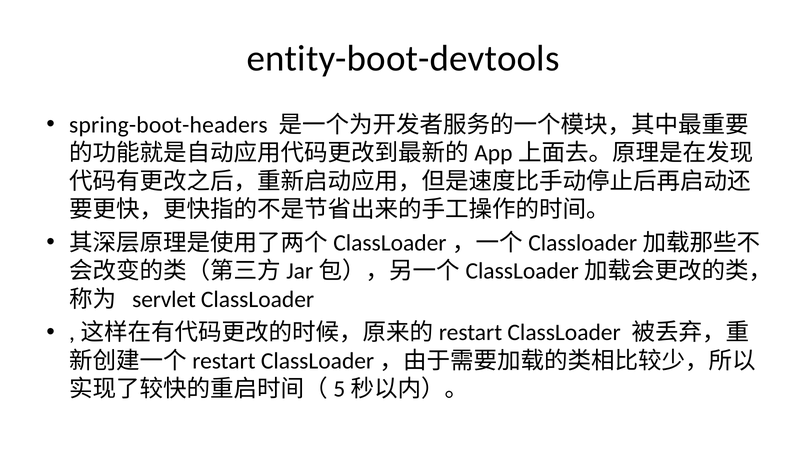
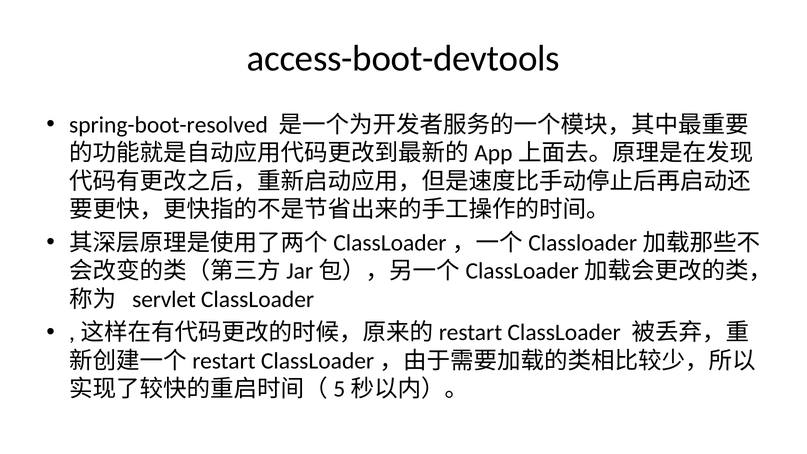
entity-boot-devtools: entity-boot-devtools -> access-boot-devtools
spring-boot-headers: spring-boot-headers -> spring-boot-resolved
